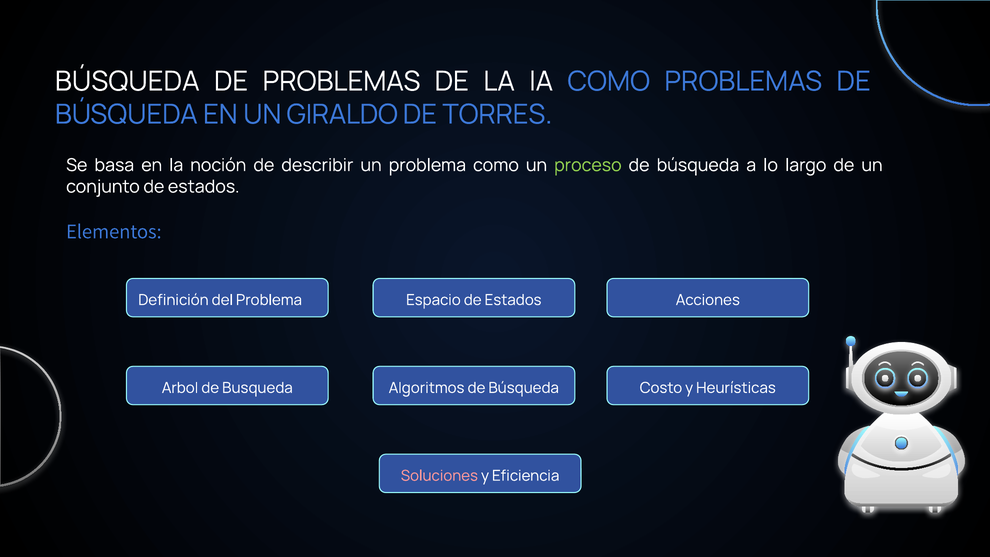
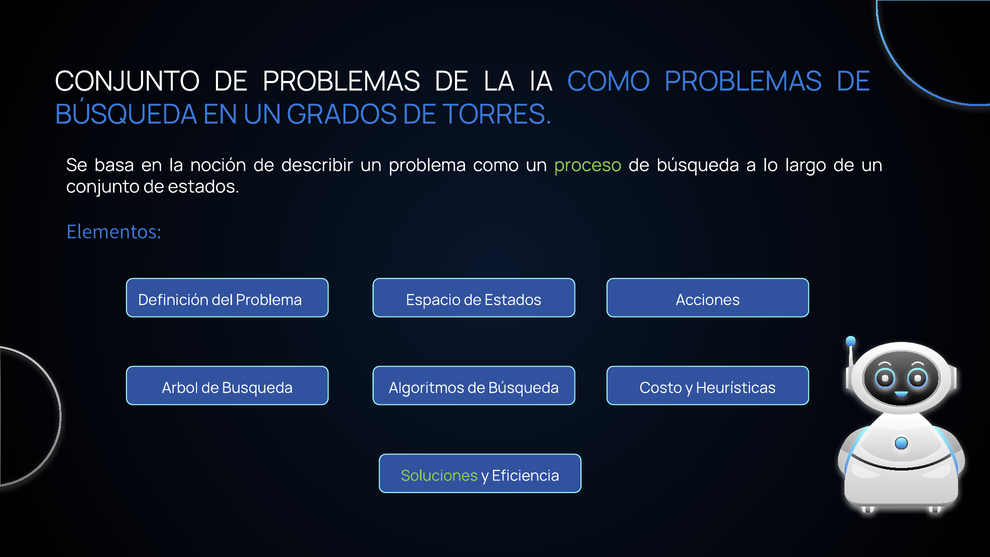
BÚSQUEDA at (127, 81): BÚSQUEDA -> CONJUNTO
GIRALDO: GIRALDO -> GRADOS
Soluciones colour: pink -> light green
